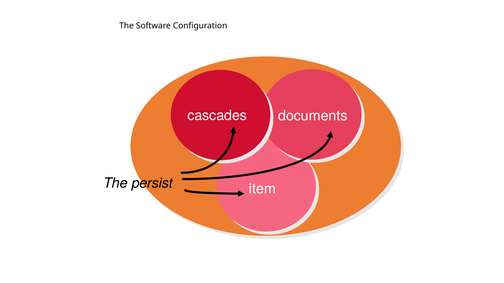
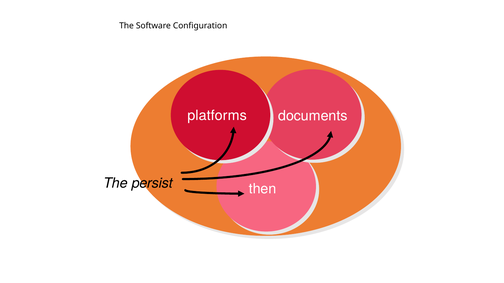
cascades: cascades -> platforms
item: item -> then
